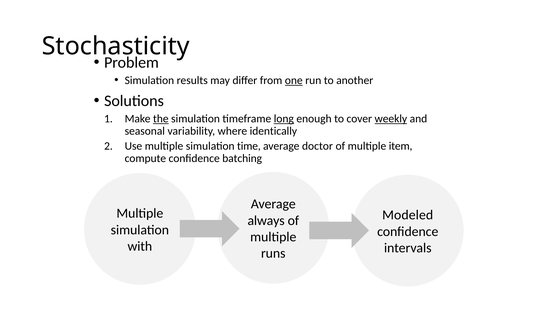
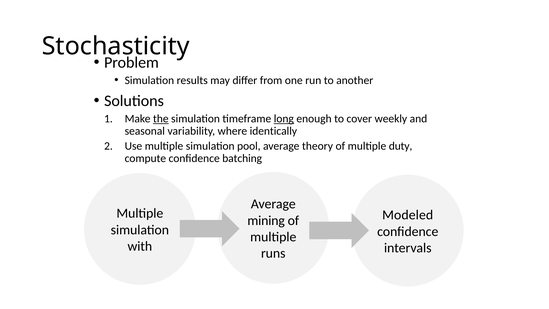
one underline: present -> none
weekly underline: present -> none
time: time -> pool
doctor: doctor -> theory
item: item -> duty
always: always -> mining
